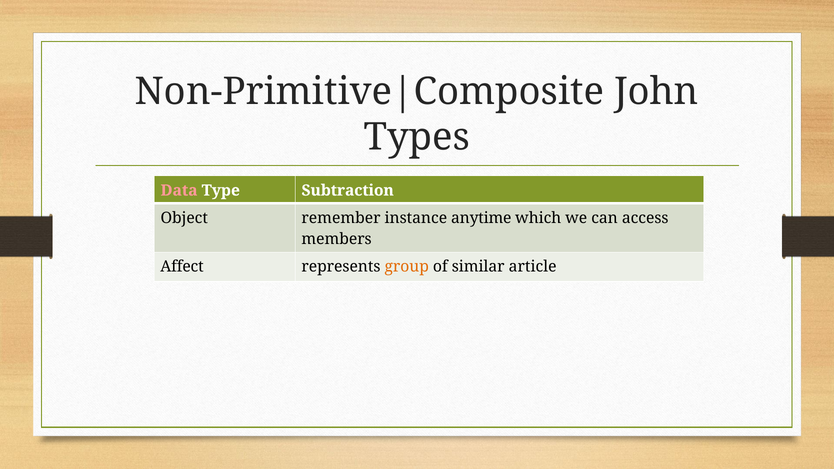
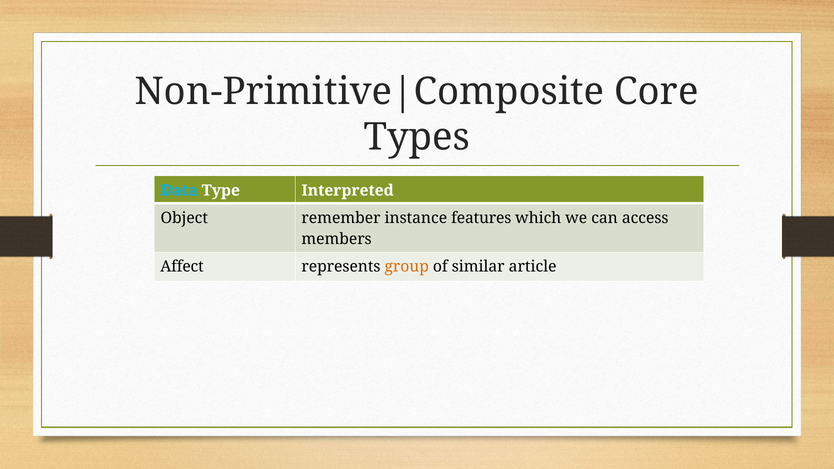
John: John -> Core
Data colour: pink -> light blue
Subtraction: Subtraction -> Interpreted
anytime: anytime -> features
